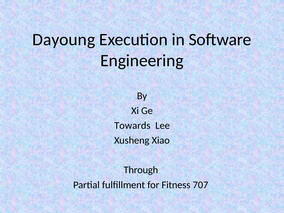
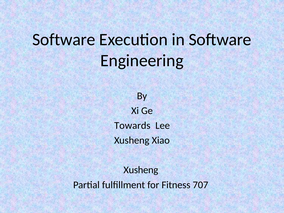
Dayoung at (64, 40): Dayoung -> Software
Through at (141, 170): Through -> Xusheng
